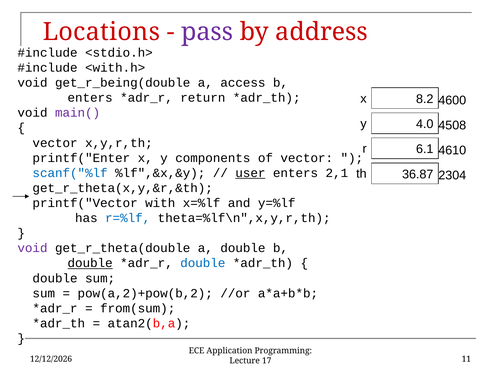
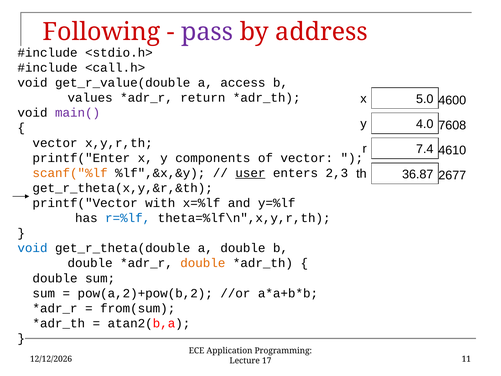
Locations: Locations -> Following
<with.h>: <with.h> -> <call.h>
get_r_being(double: get_r_being(double -> get_r_value(double
8.2: 8.2 -> 5.0
enters at (90, 98): enters -> values
4508: 4508 -> 7608
6.1: 6.1 -> 7.4
2304: 2304 -> 2677
scanf("%lf colour: blue -> orange
2,1: 2,1 -> 2,3
void at (32, 248) colour: purple -> blue
double at (90, 263) underline: present -> none
double at (203, 263) colour: blue -> orange
